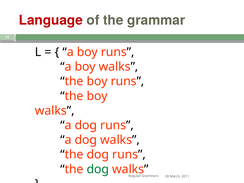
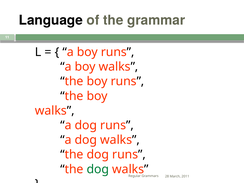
Language colour: red -> black
